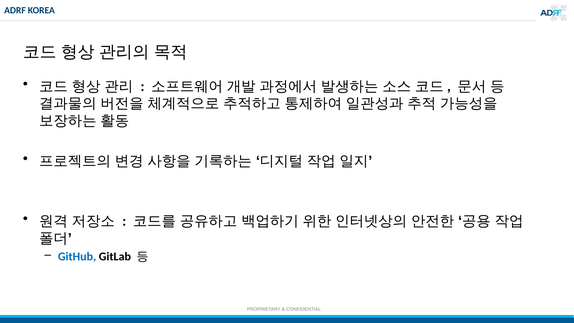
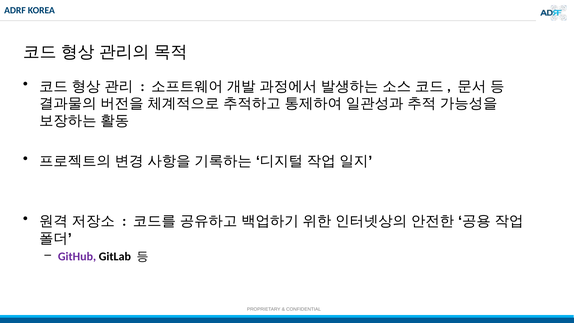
GitHub colour: blue -> purple
